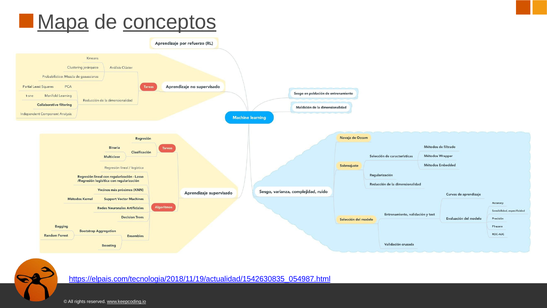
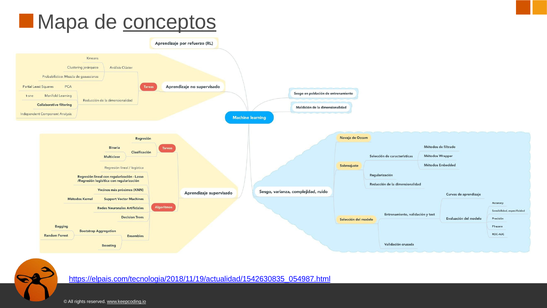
Mapa underline: present -> none
